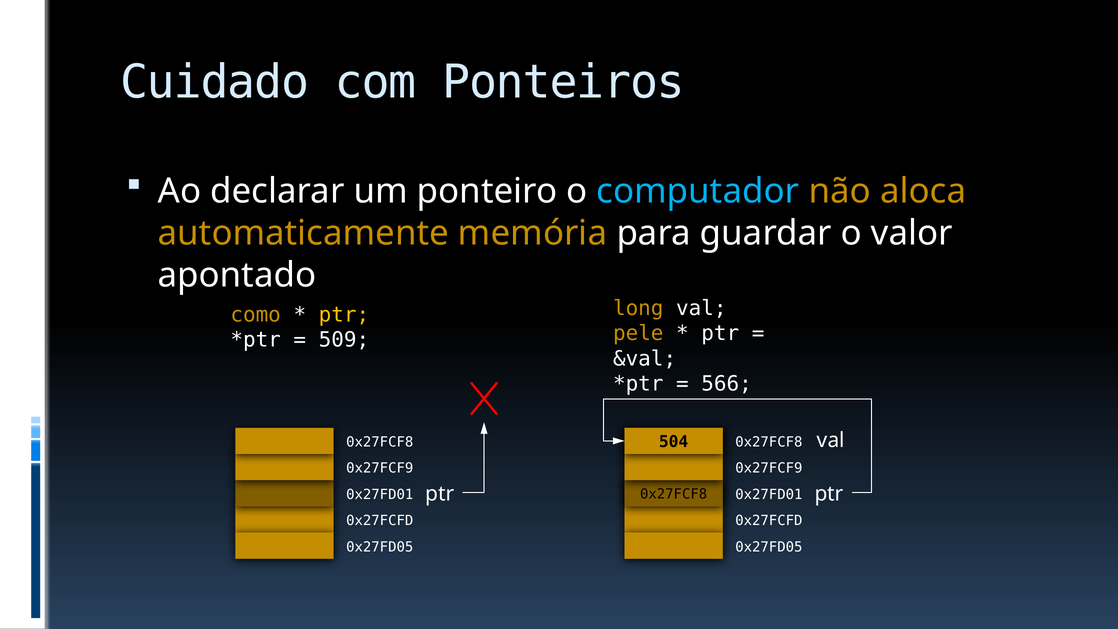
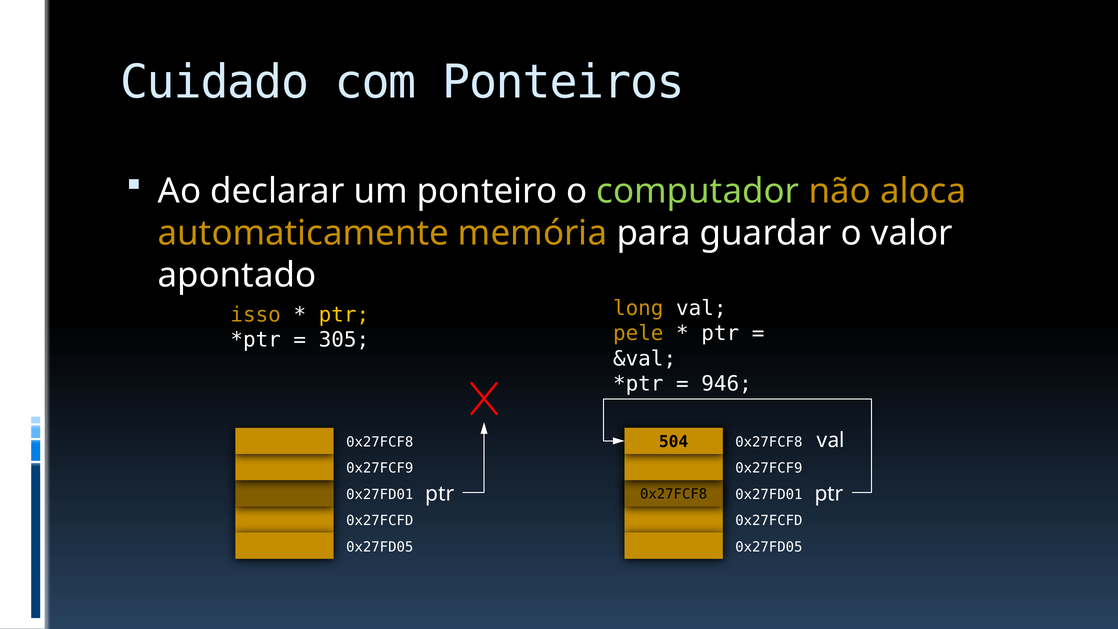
computador colour: light blue -> light green
como: como -> isso
509: 509 -> 305
566: 566 -> 946
